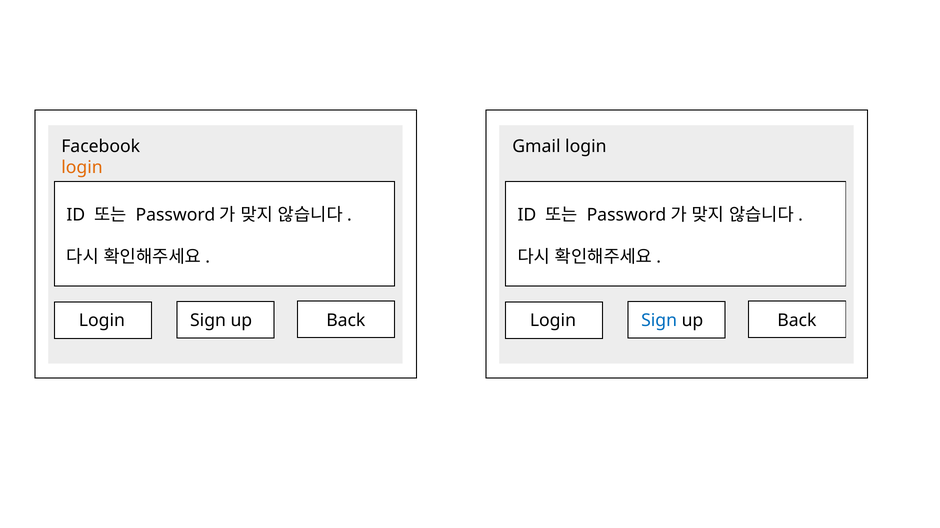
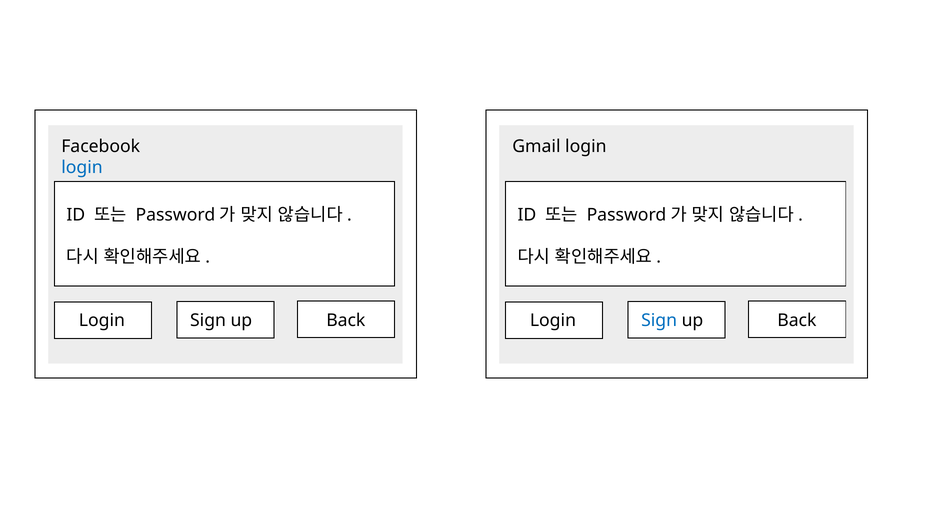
login at (82, 168) colour: orange -> blue
